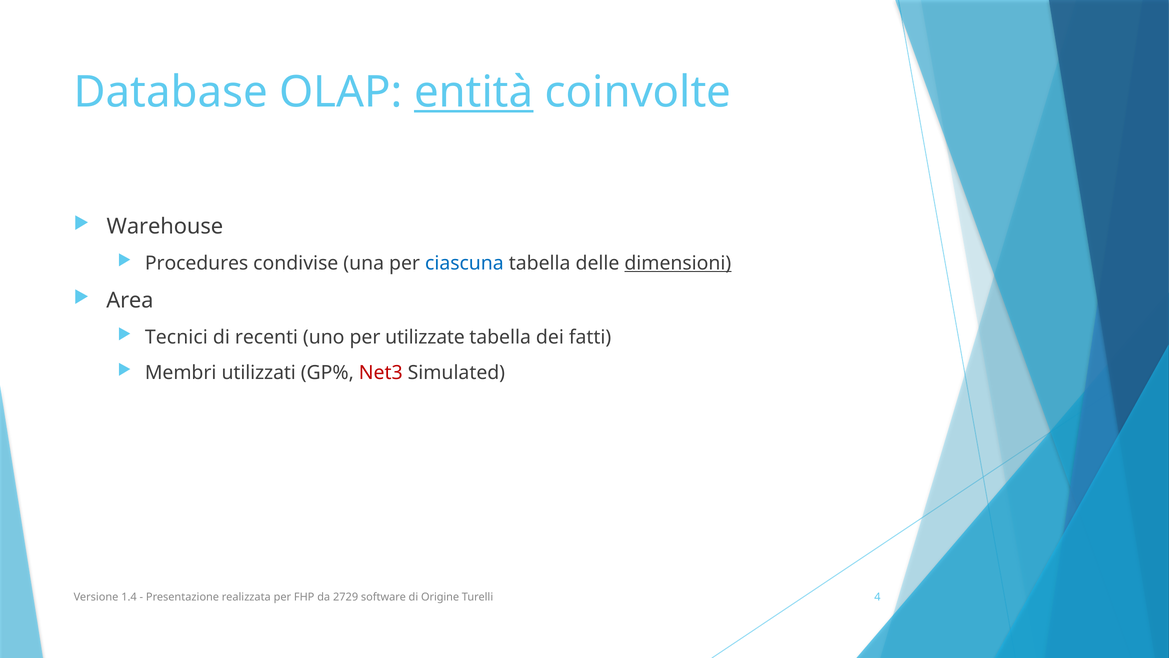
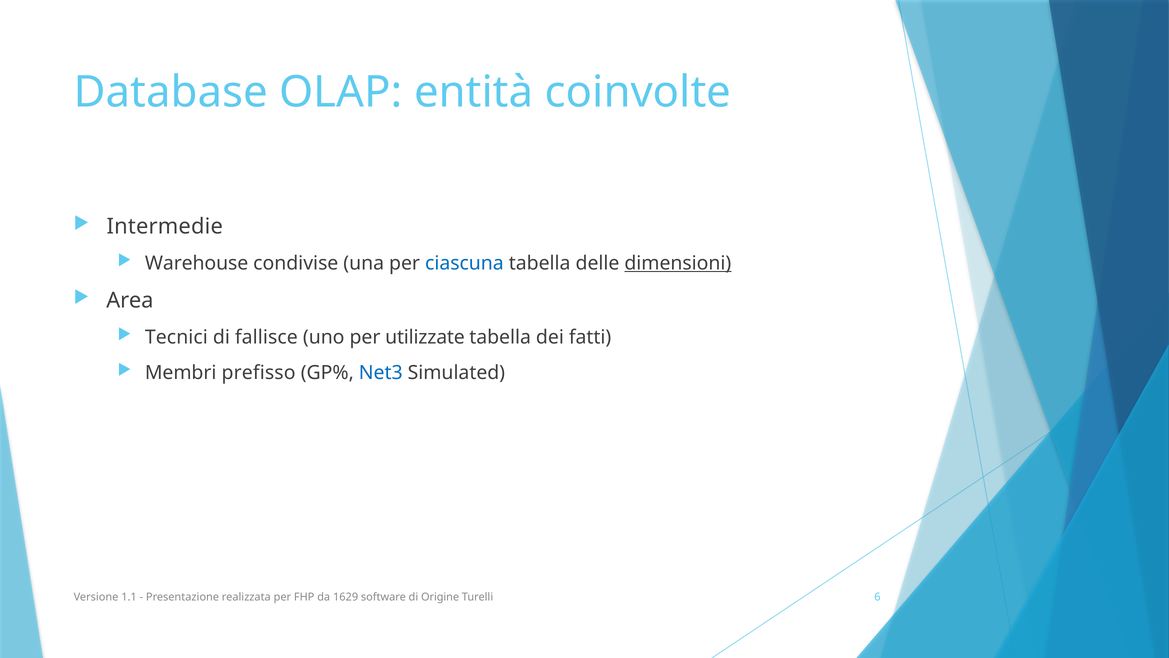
entità underline: present -> none
Warehouse: Warehouse -> Intermedie
Procedures: Procedures -> Warehouse
recenti: recenti -> fallisce
utilizzati: utilizzati -> prefisso
Net3 colour: red -> blue
1.4: 1.4 -> 1.1
2729: 2729 -> 1629
4: 4 -> 6
